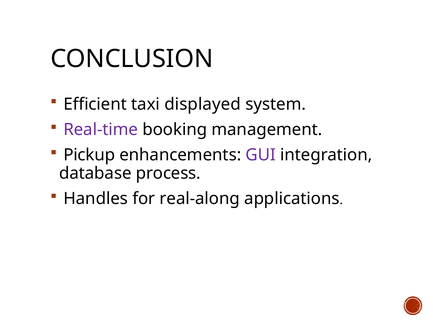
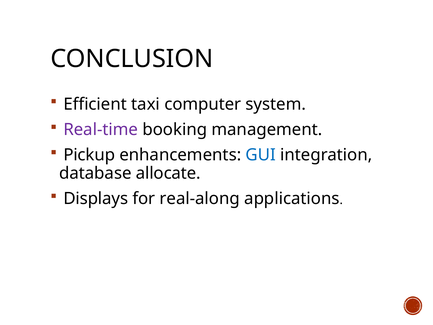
displayed: displayed -> computer
GUI colour: purple -> blue
process: process -> allocate
Handles: Handles -> Displays
